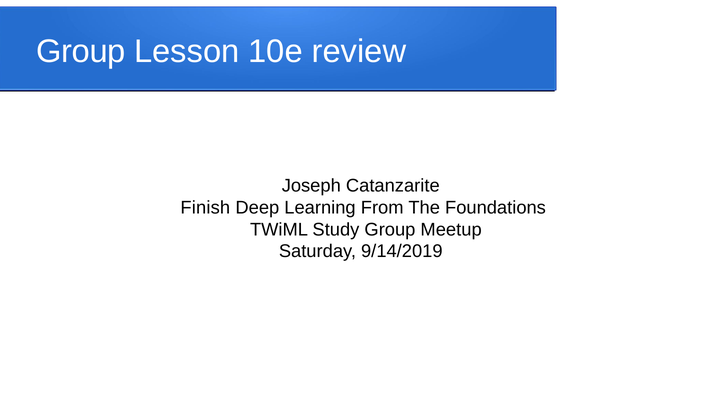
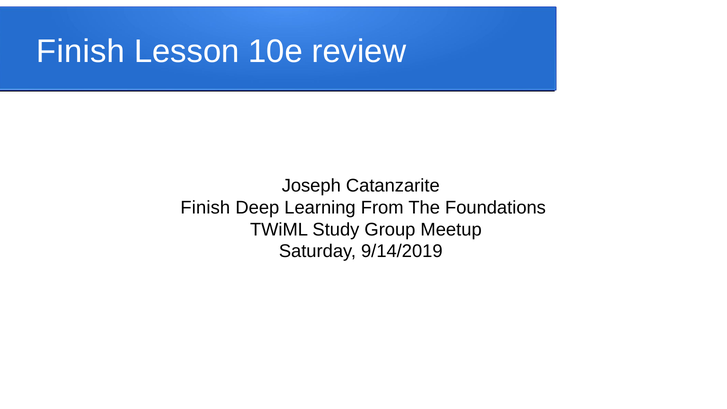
Group at (81, 51): Group -> Finish
